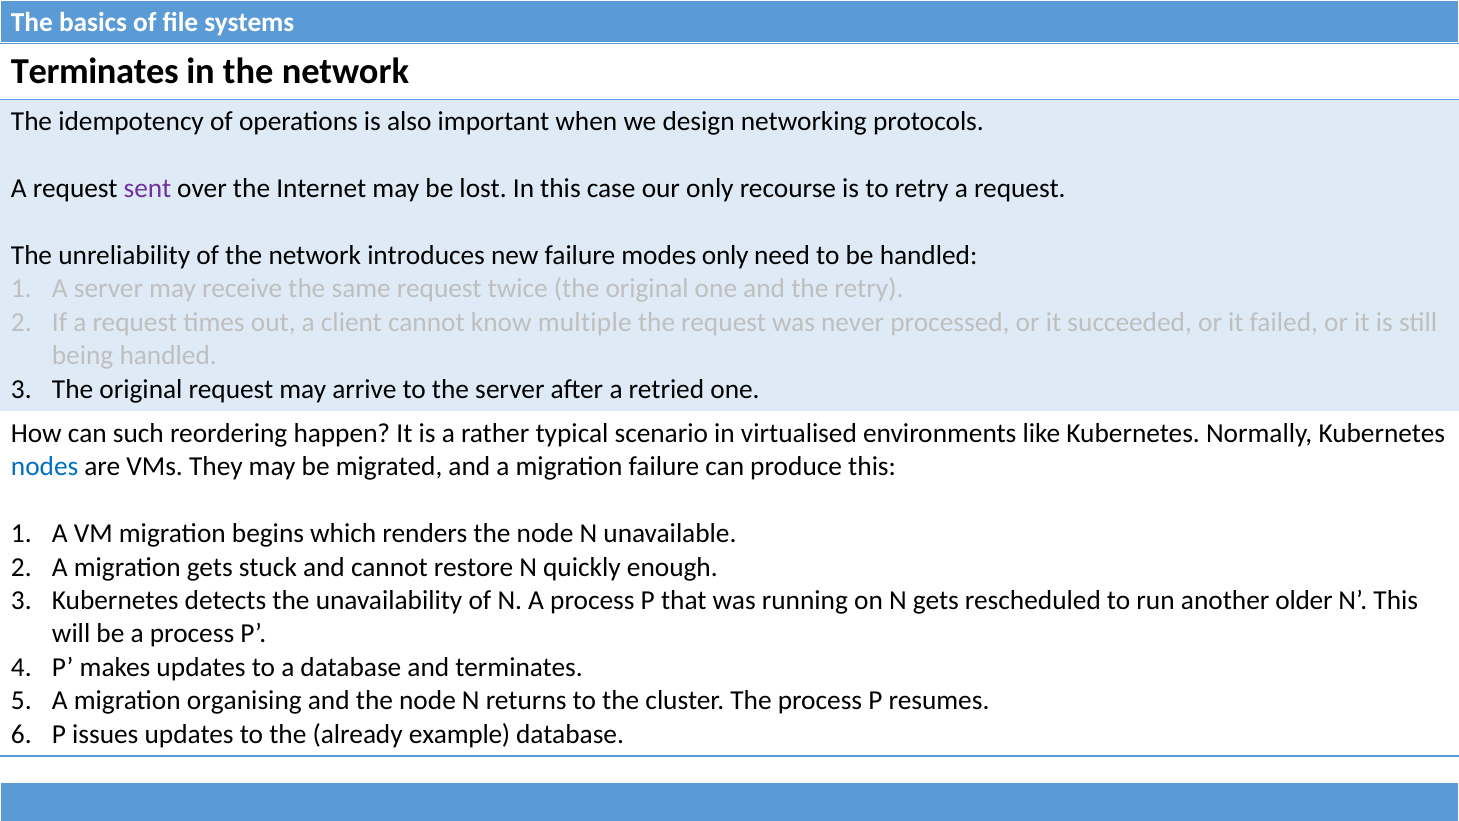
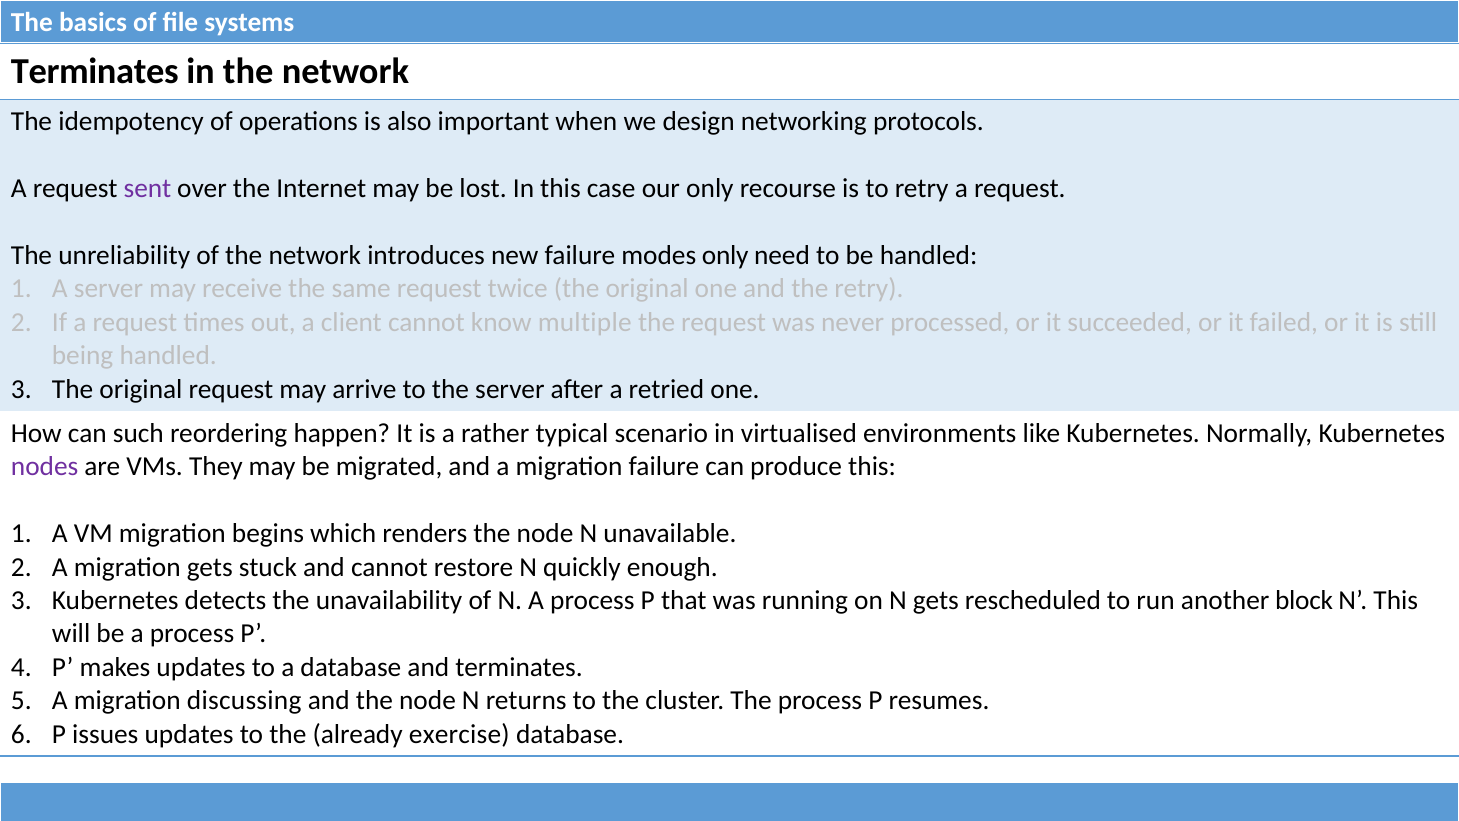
nodes colour: blue -> purple
older: older -> block
organising: organising -> discussing
example: example -> exercise
